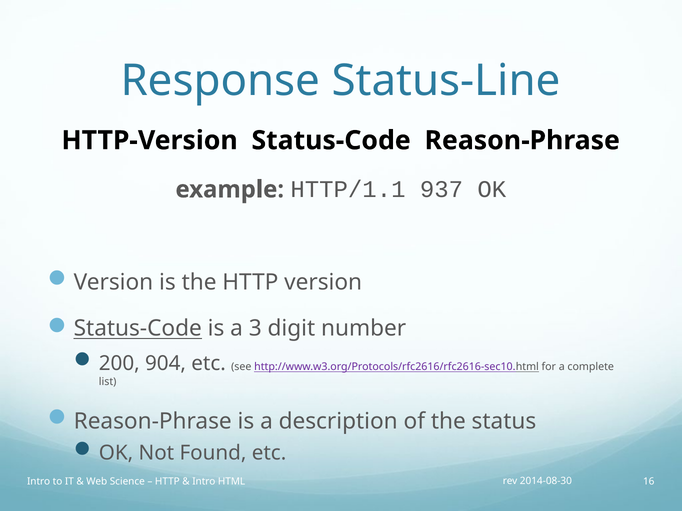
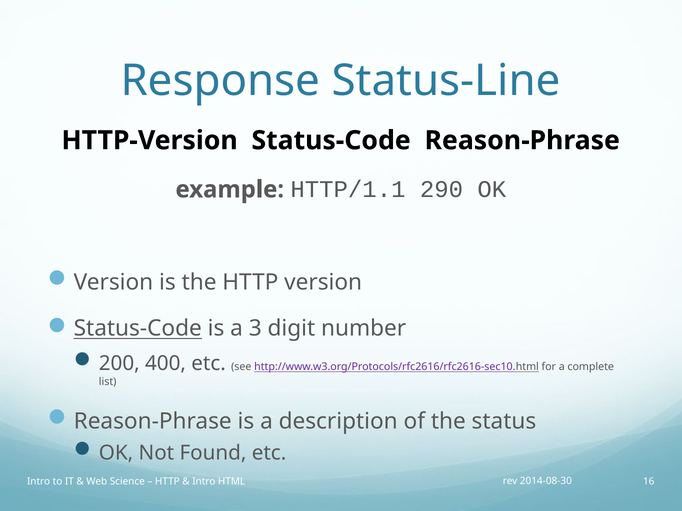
937: 937 -> 290
904: 904 -> 400
